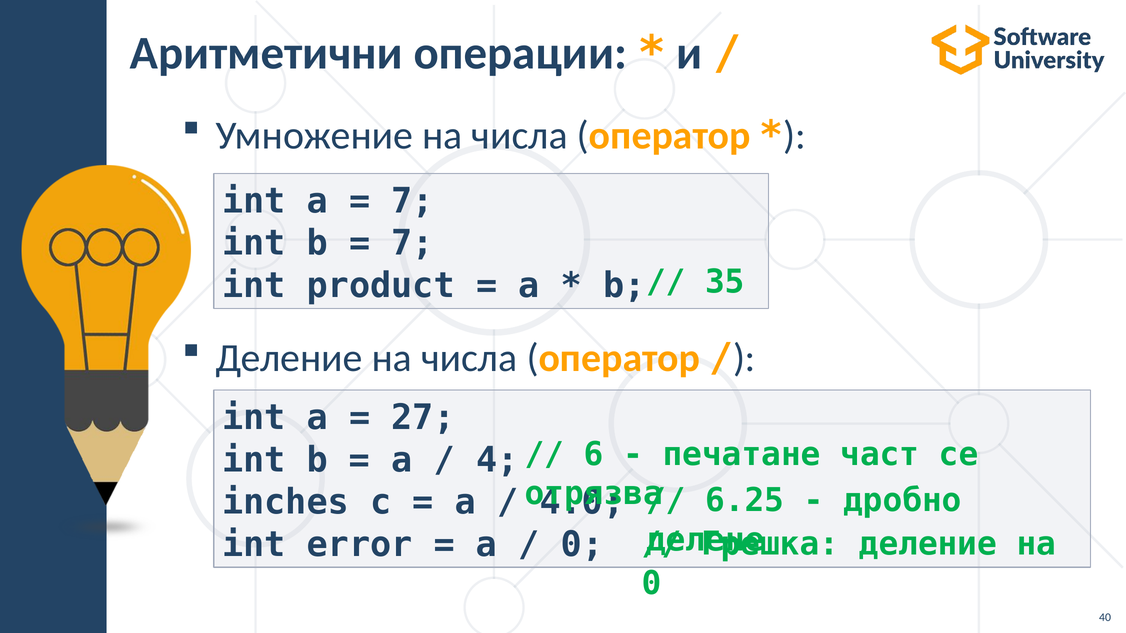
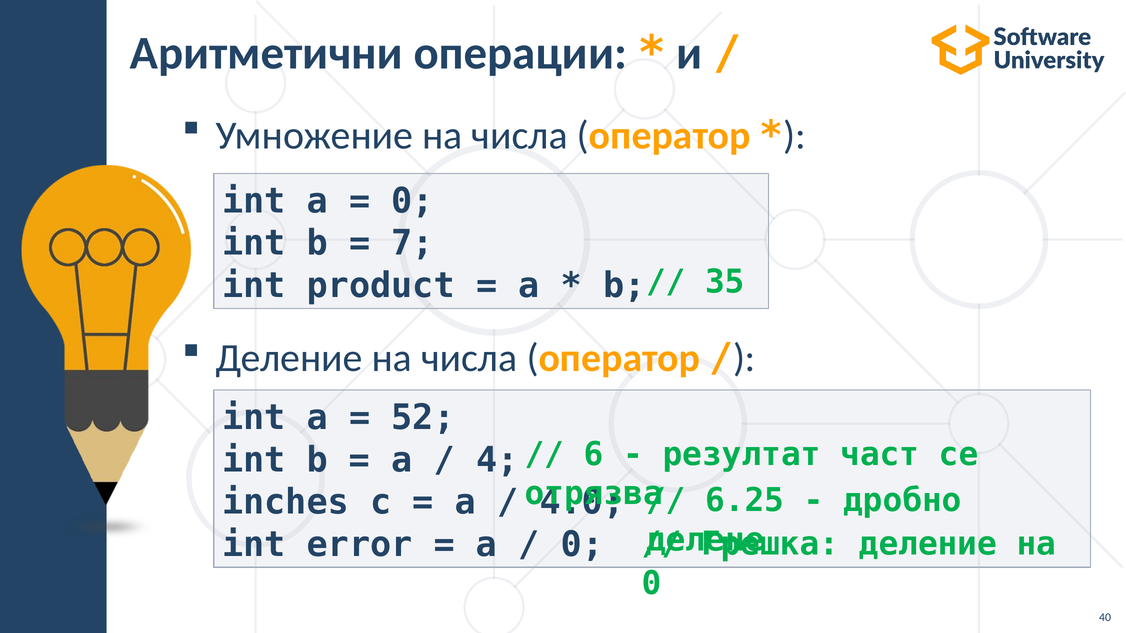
7 at (412, 201): 7 -> 0
27: 27 -> 52
печатане: печатане -> резултат
